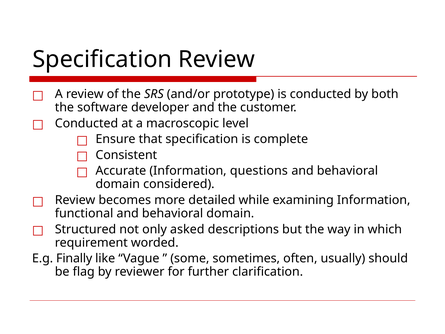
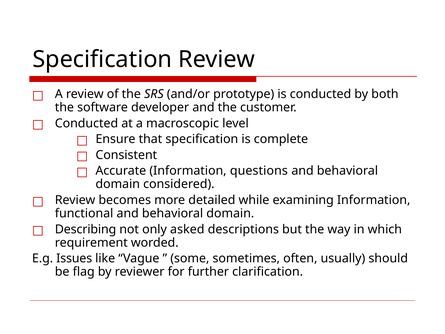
Structured: Structured -> Describing
Finally: Finally -> Issues
